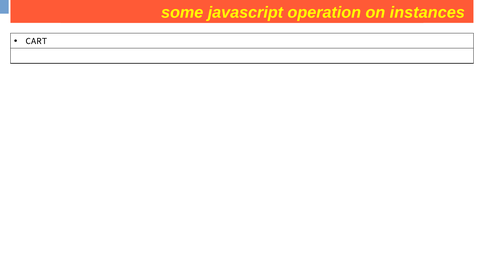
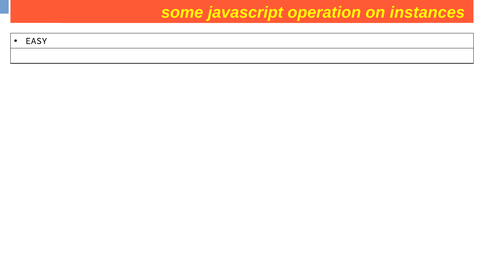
CART: CART -> EASY
